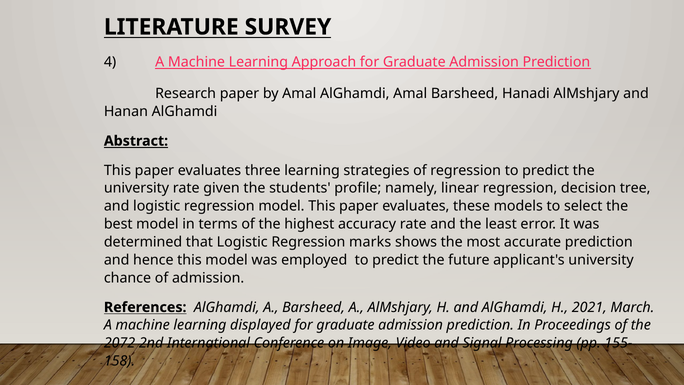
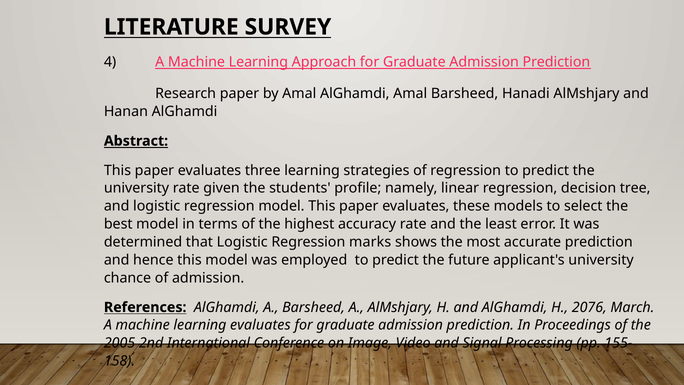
2021: 2021 -> 2076
learning displayed: displayed -> evaluates
2072: 2072 -> 2005
